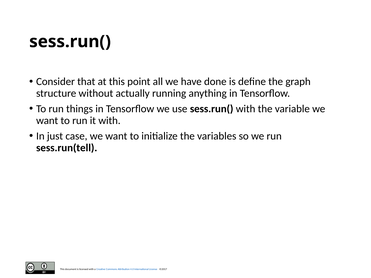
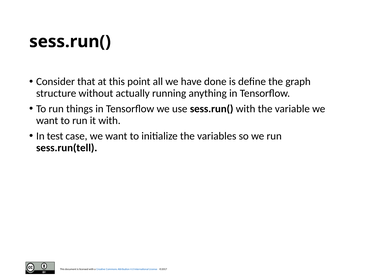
just: just -> test
